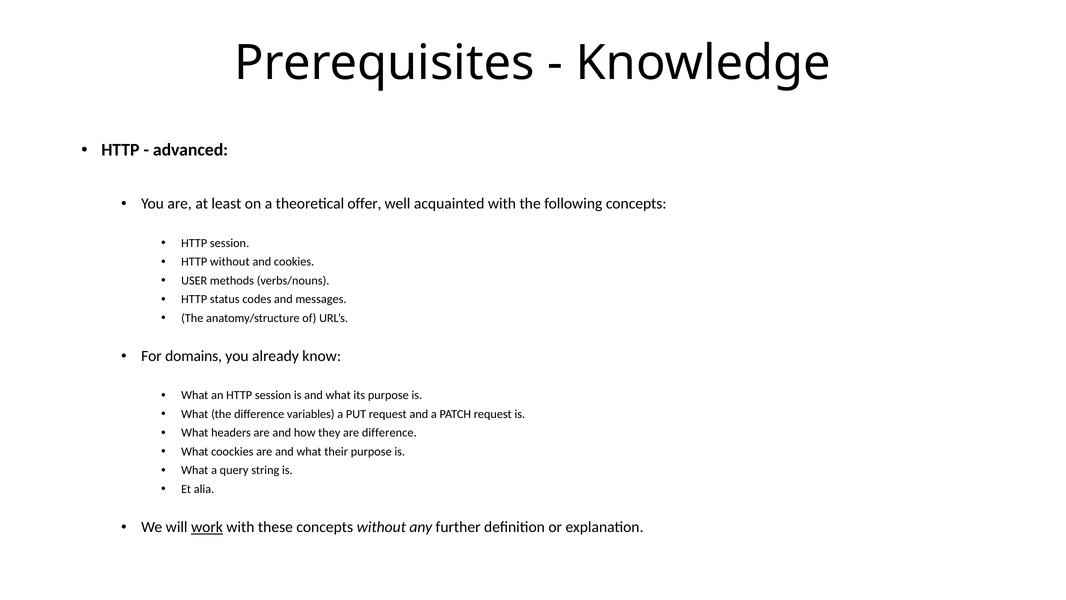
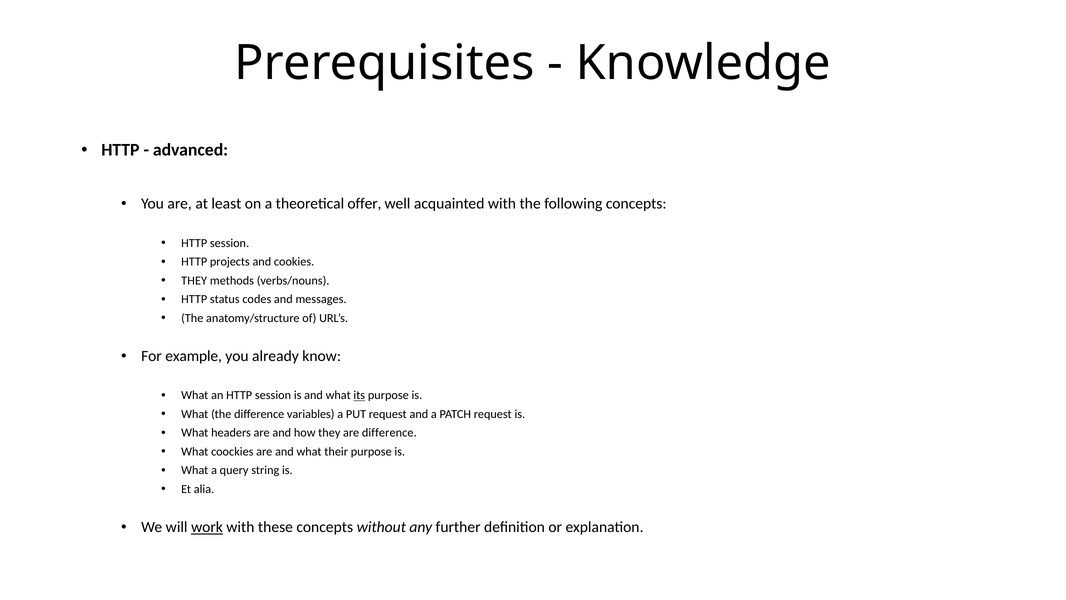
HTTP without: without -> projects
USER at (194, 280): USER -> THEY
domains: domains -> example
its underline: none -> present
